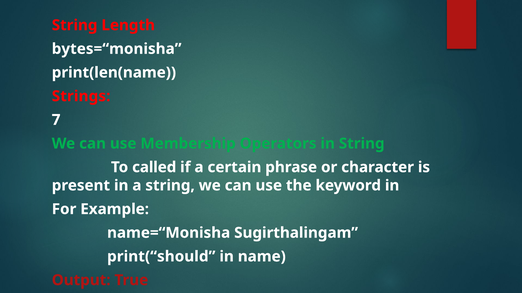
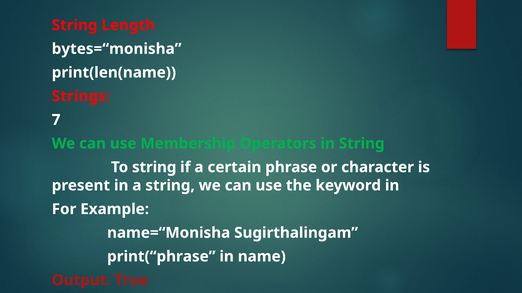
To called: called -> string
print(“should: print(“should -> print(“phrase
